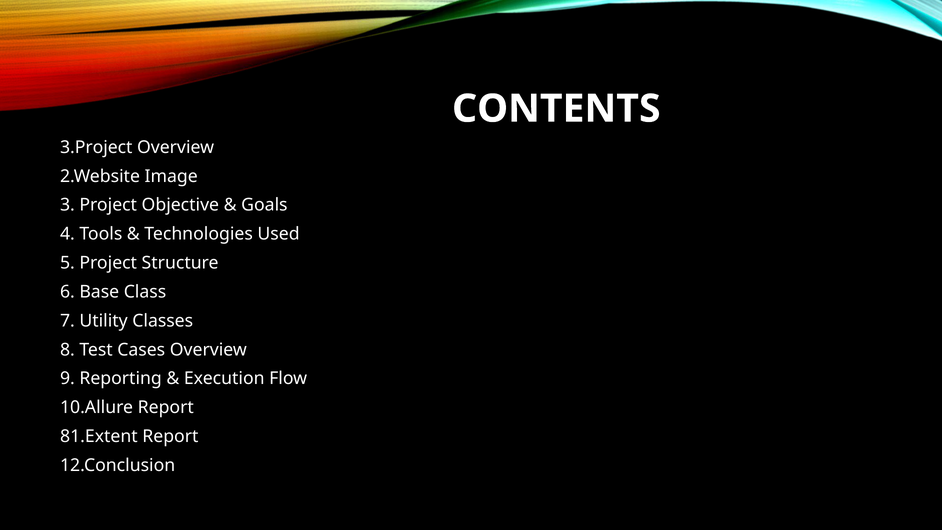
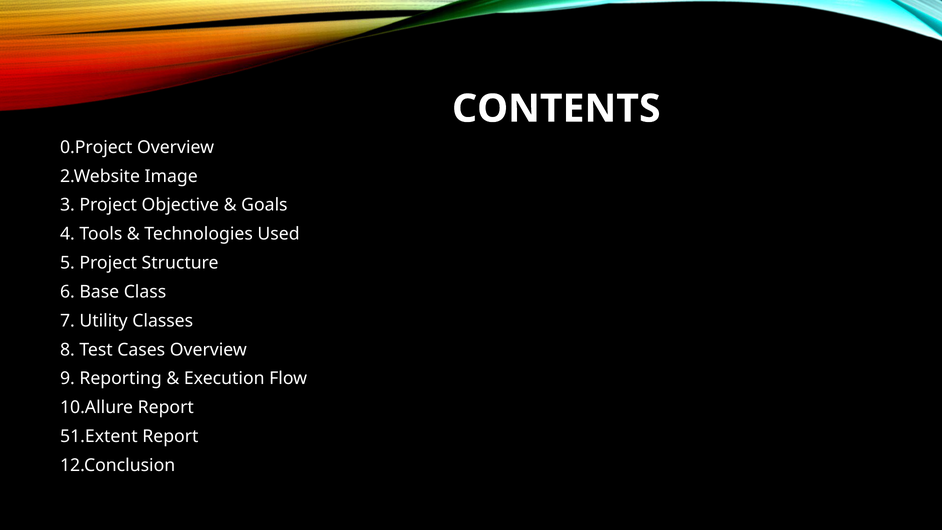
3.Project: 3.Project -> 0.Project
81.Extent: 81.Extent -> 51.Extent
